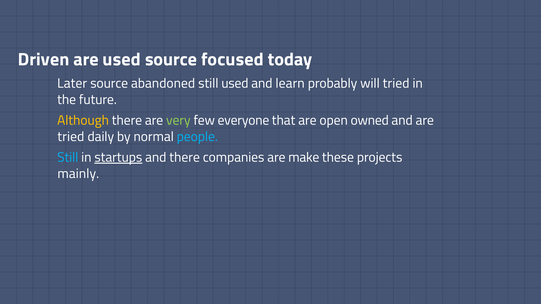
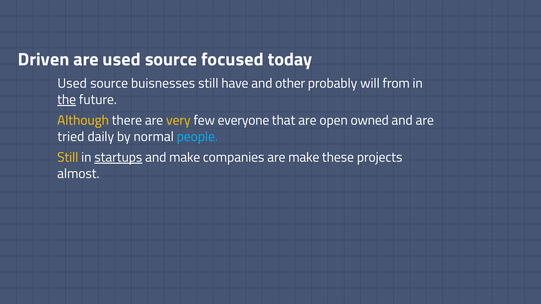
Later at (72, 84): Later -> Used
abandoned: abandoned -> buisnesses
still used: used -> have
learn: learn -> other
will tried: tried -> from
the underline: none -> present
very colour: light green -> yellow
Still at (68, 158) colour: light blue -> yellow
and there: there -> make
mainly: mainly -> almost
